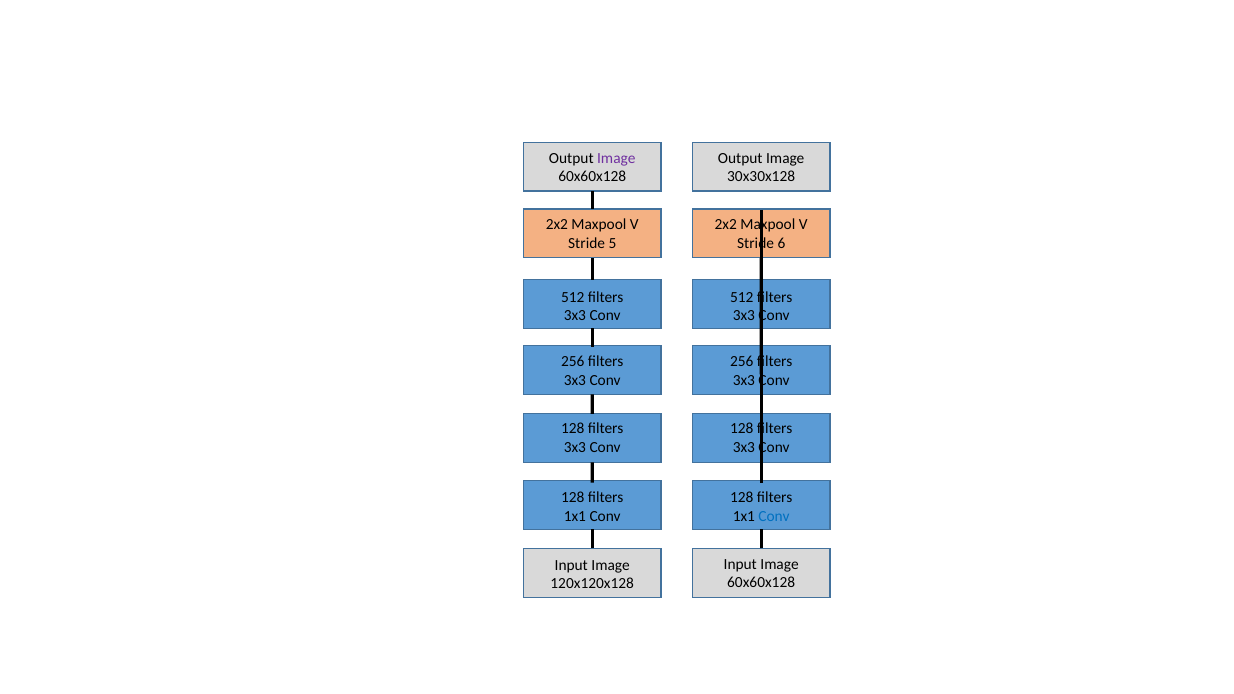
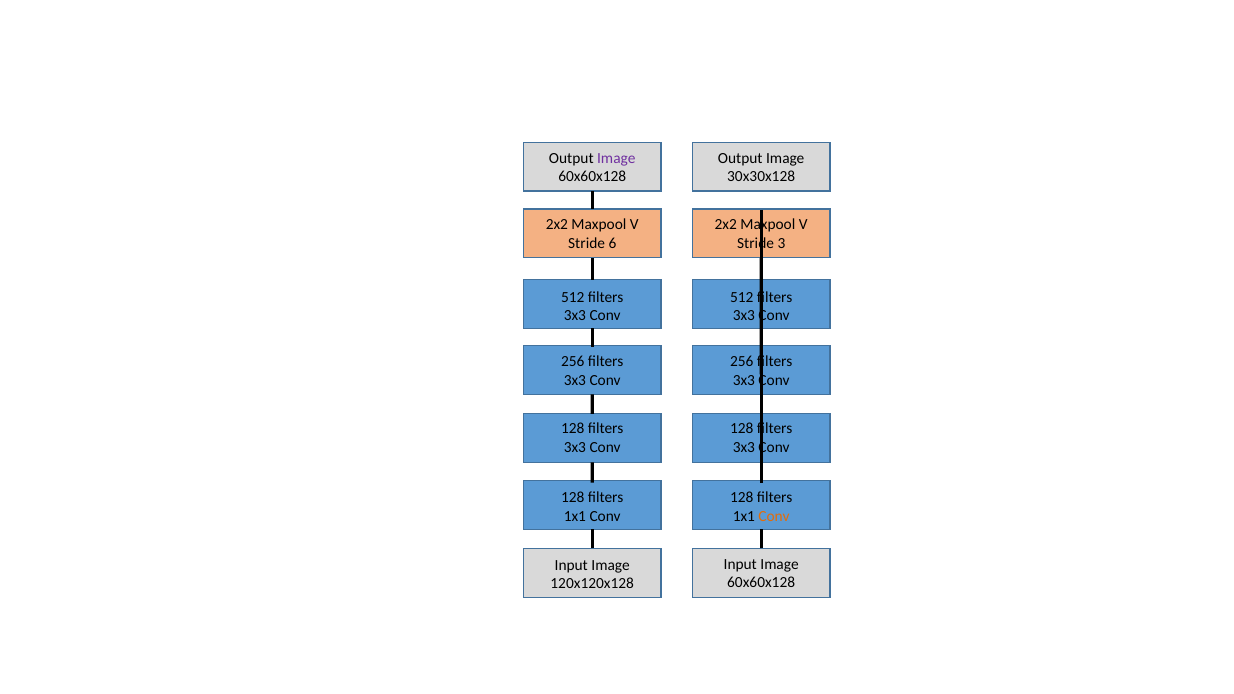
5: 5 -> 6
6: 6 -> 3
Conv at (774, 516) colour: blue -> orange
